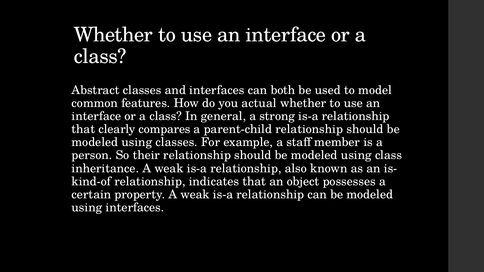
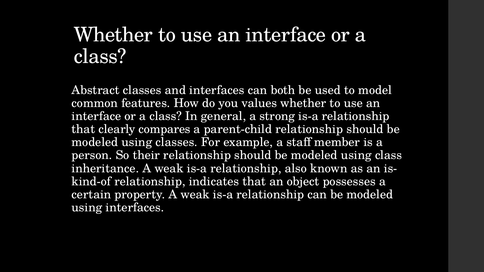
actual: actual -> values
